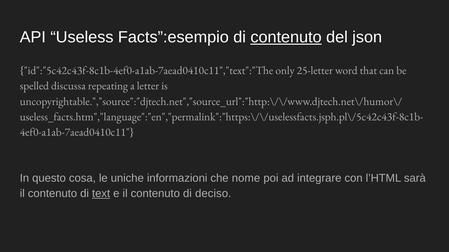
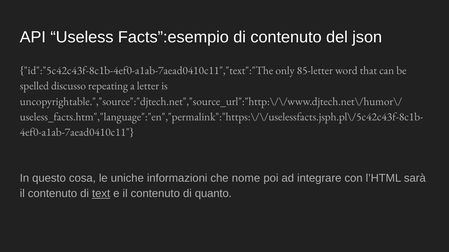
contenuto at (286, 37) underline: present -> none
25-letter: 25-letter -> 85-letter
discussa: discussa -> discusso
deciso: deciso -> quanto
